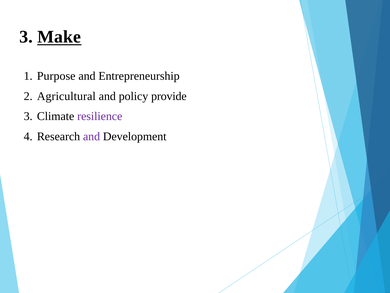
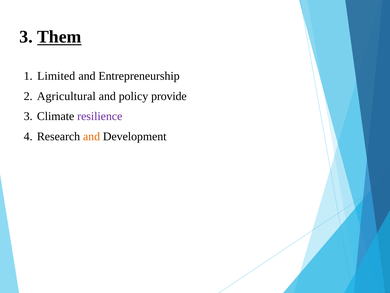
Make: Make -> Them
Purpose: Purpose -> Limited
and at (92, 136) colour: purple -> orange
